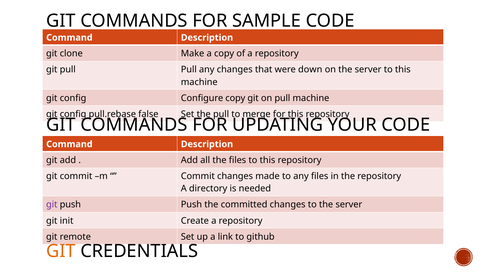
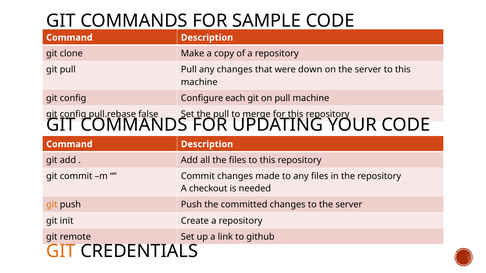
Configure copy: copy -> each
directory: directory -> checkout
git at (52, 205) colour: purple -> orange
